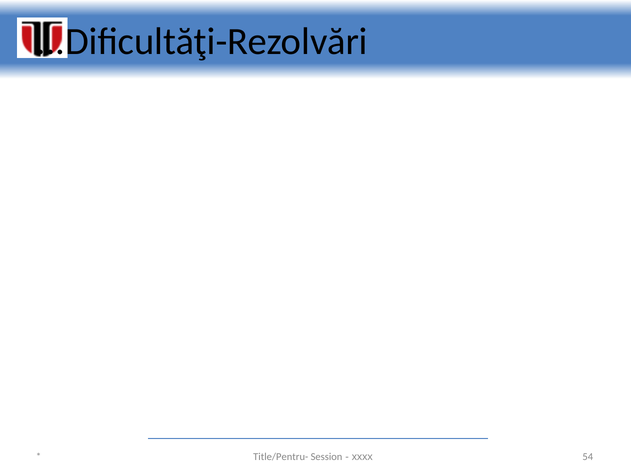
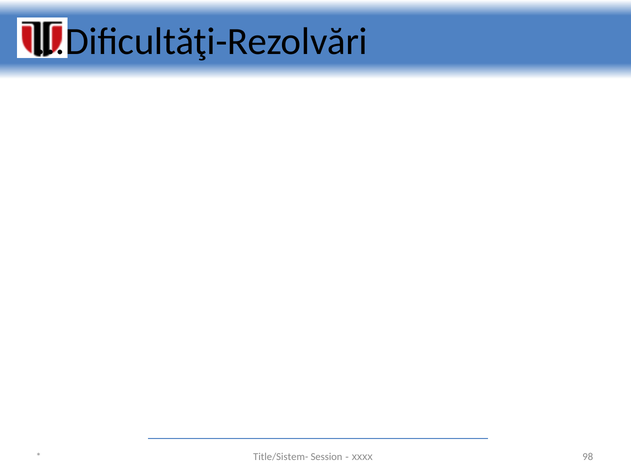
Title/Pentru-: Title/Pentru- -> Title/Sistem-
54: 54 -> 98
